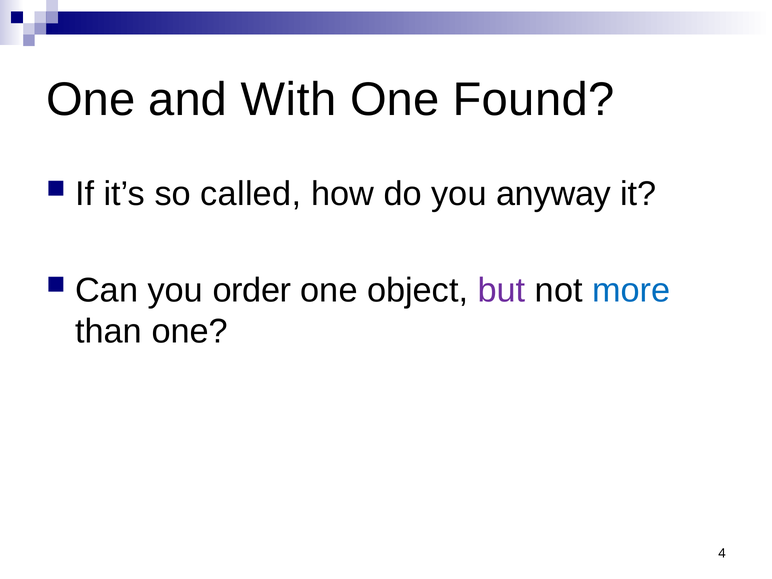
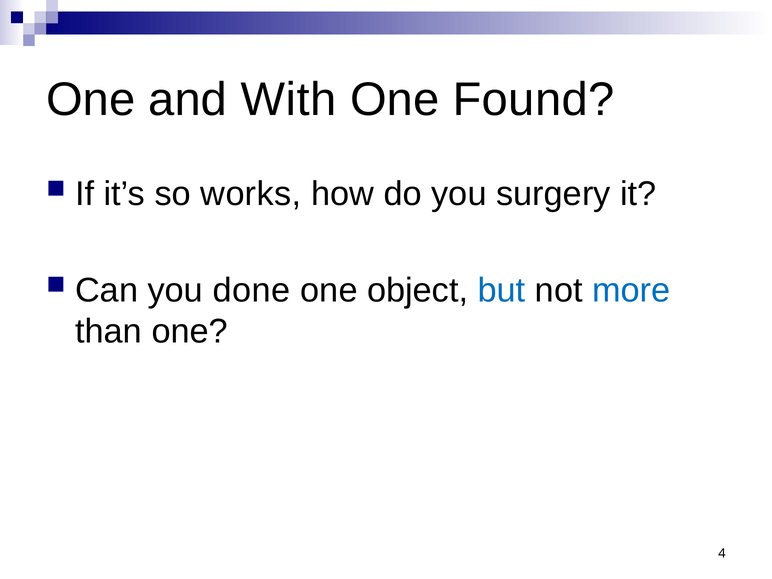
called: called -> works
anyway: anyway -> surgery
order: order -> done
but colour: purple -> blue
